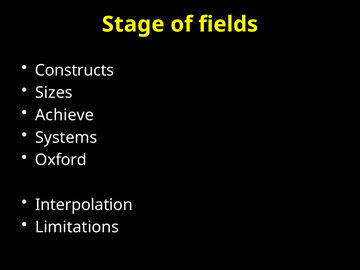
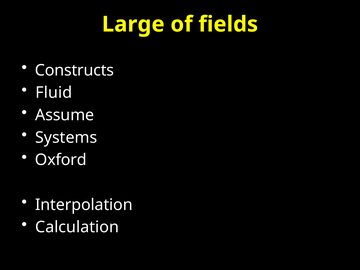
Stage: Stage -> Large
Sizes: Sizes -> Fluid
Achieve: Achieve -> Assume
Limitations: Limitations -> Calculation
